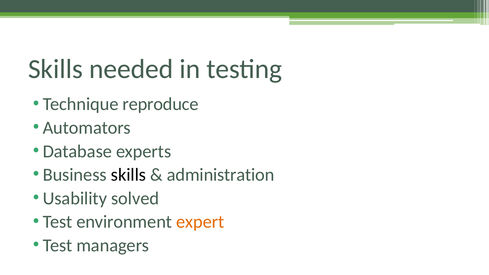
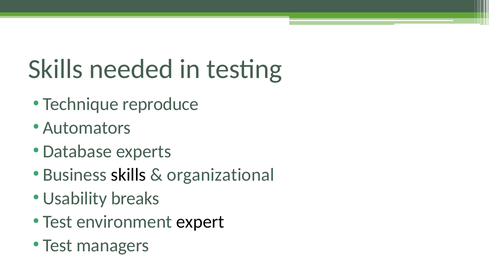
administration: administration -> organizational
solved: solved -> breaks
expert colour: orange -> black
